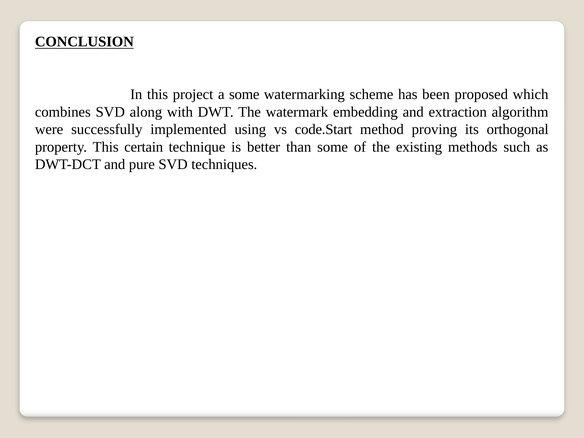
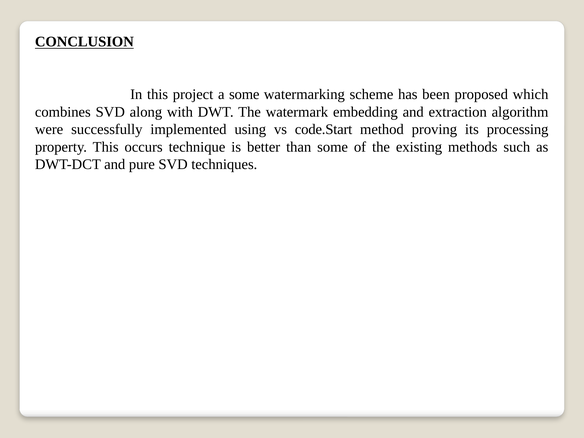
orthogonal: orthogonal -> processing
certain: certain -> occurs
